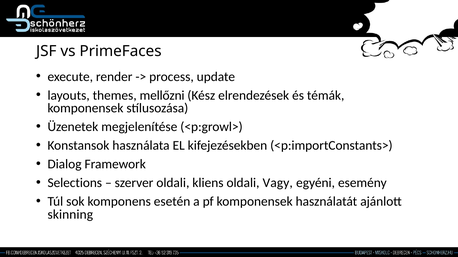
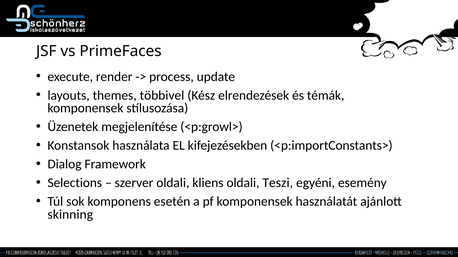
mellőzni: mellőzni -> többivel
Vagy: Vagy -> Teszi
